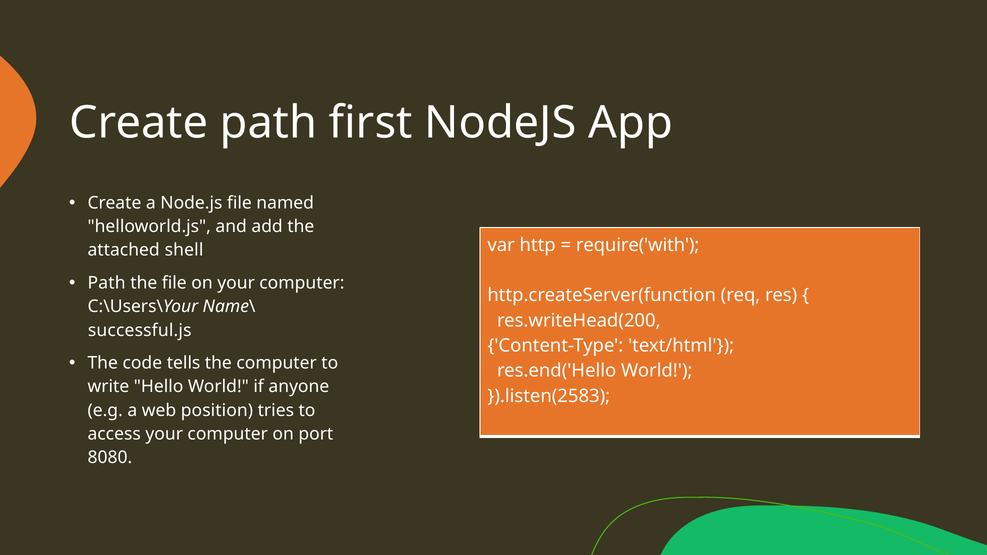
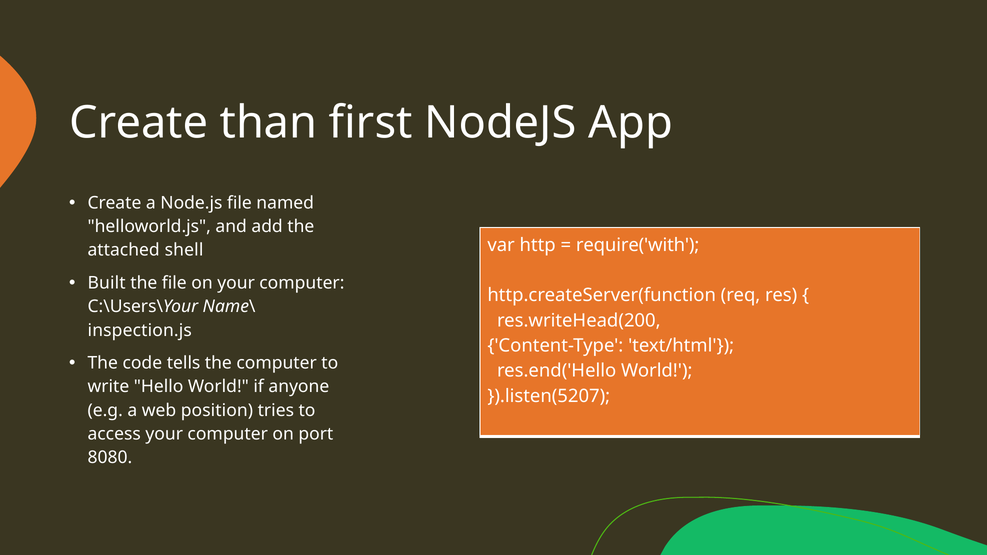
Create path: path -> than
Path at (107, 283): Path -> Built
successful.js: successful.js -> inspection.js
}).listen(2583: }).listen(2583 -> }).listen(5207
